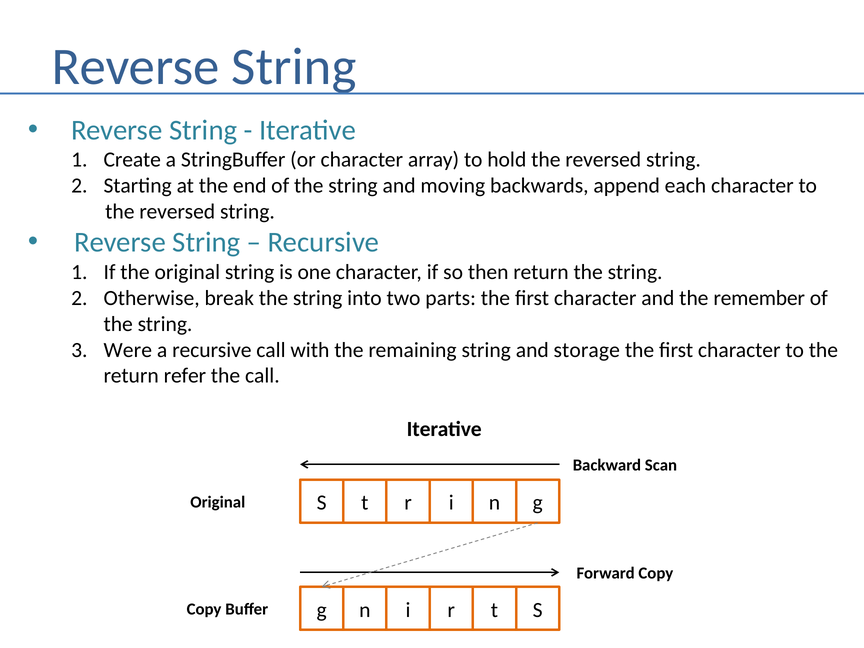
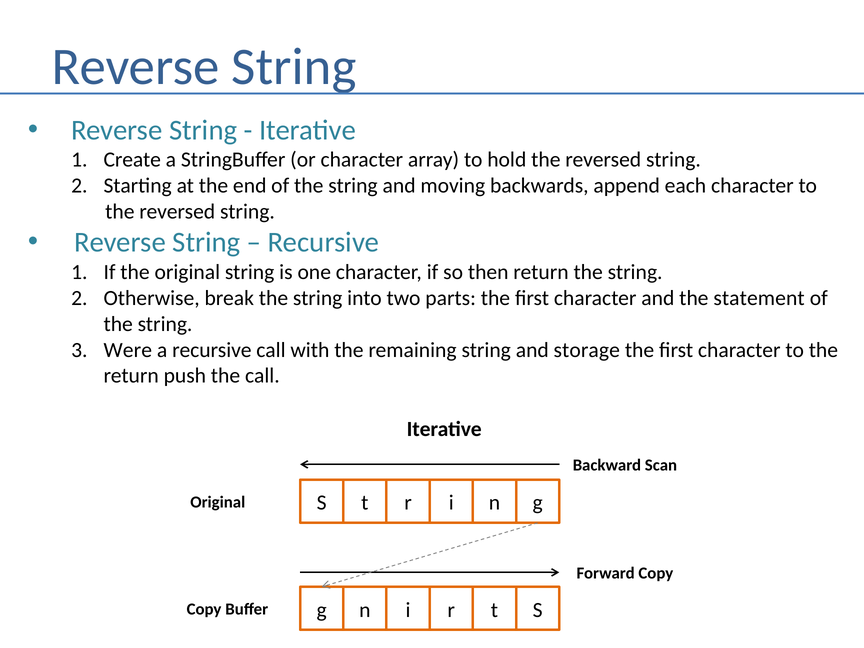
remember: remember -> statement
refer: refer -> push
